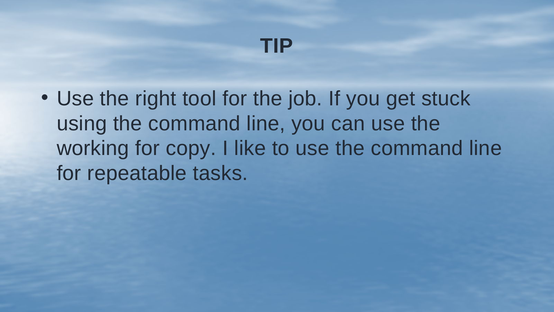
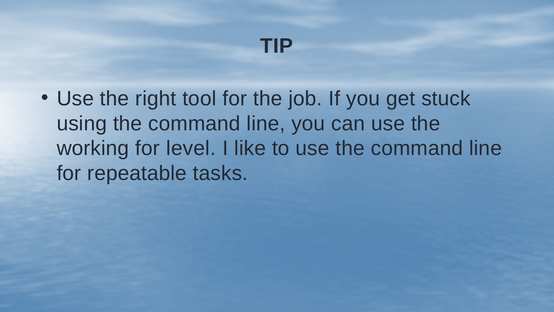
copy: copy -> level
